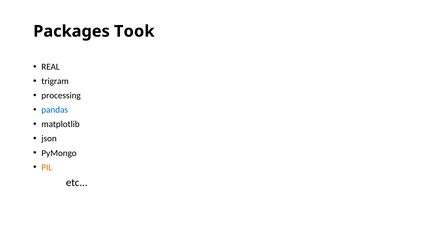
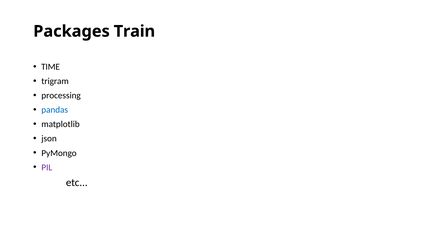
Took: Took -> Train
REAL: REAL -> TIME
PIL colour: orange -> purple
